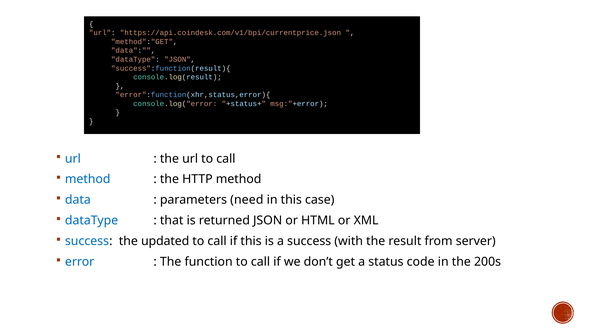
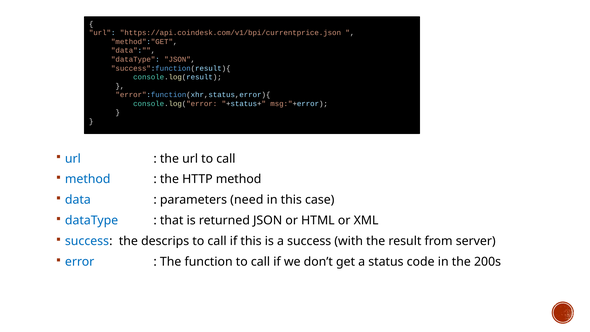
updated: updated -> descrips
